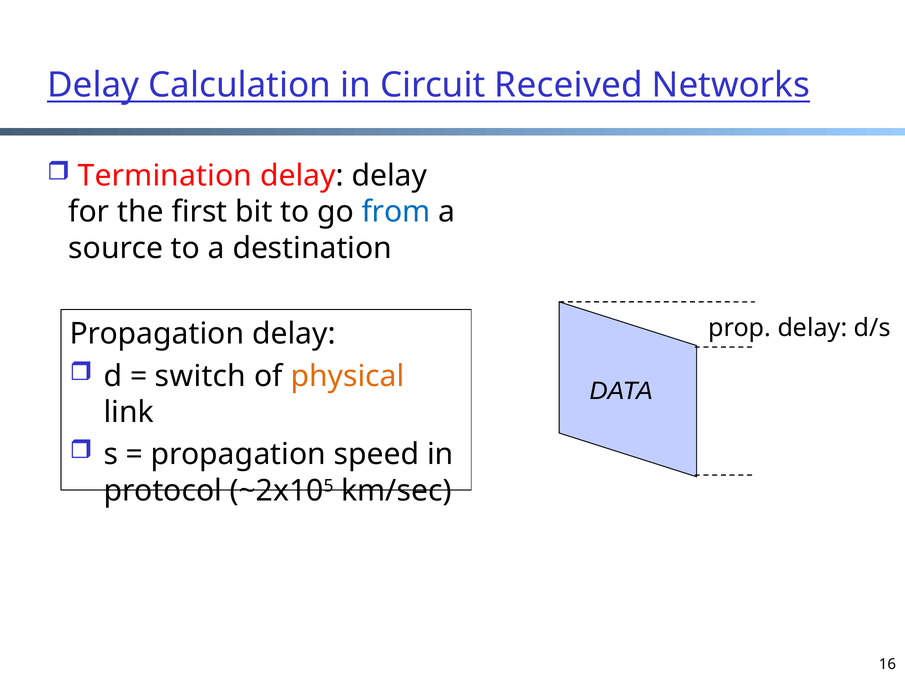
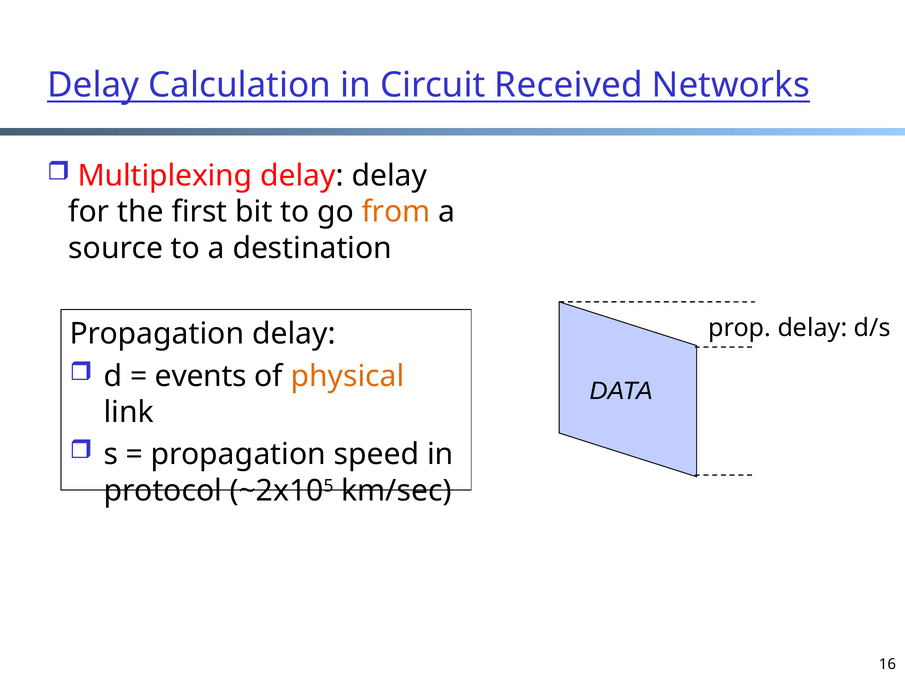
Termination: Termination -> Multiplexing
from colour: blue -> orange
switch: switch -> events
